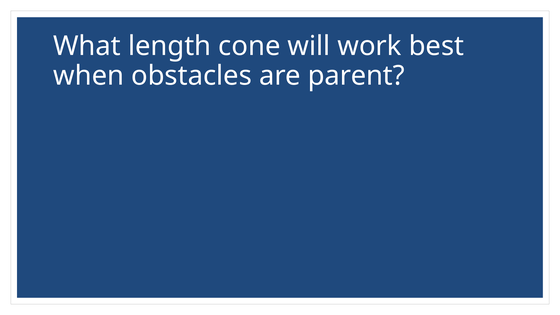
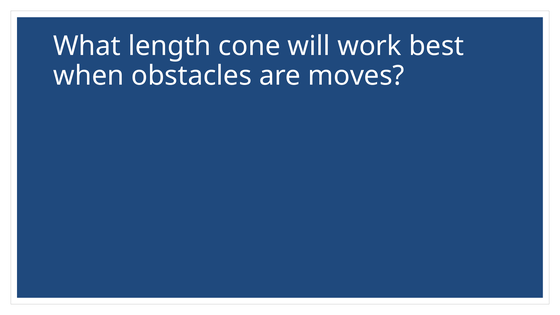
parent: parent -> moves
